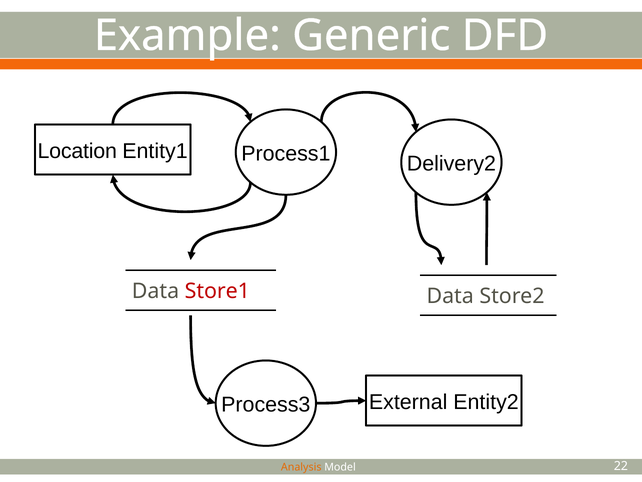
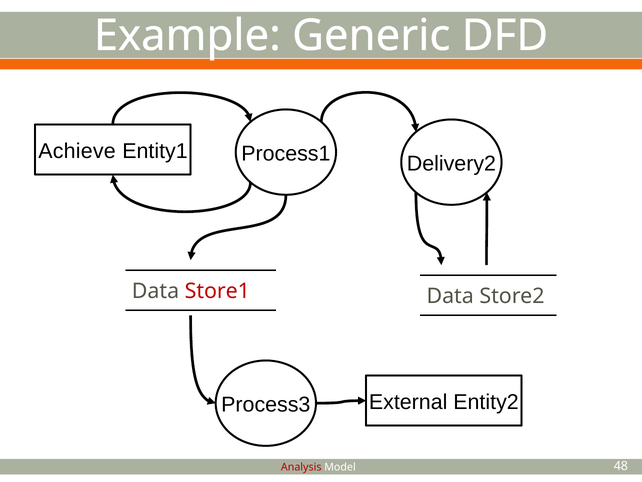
Location: Location -> Achieve
Analysis colour: orange -> red
22: 22 -> 48
